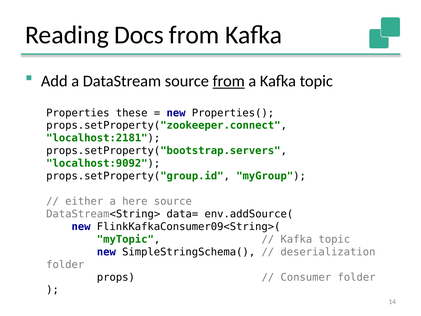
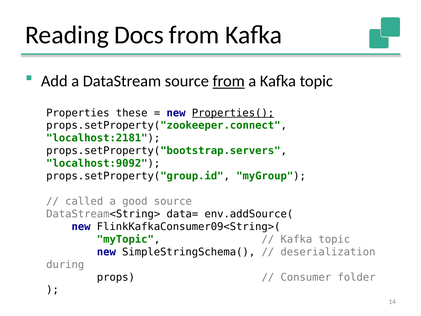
Properties( underline: none -> present
either: either -> called
here: here -> good
folder at (65, 264): folder -> during
